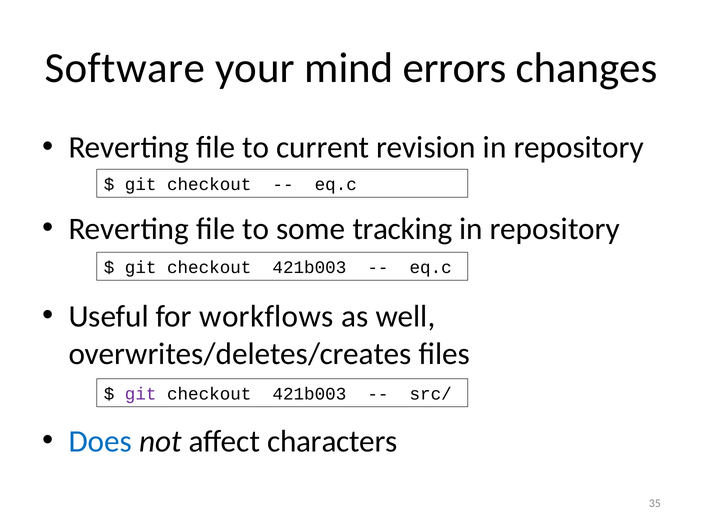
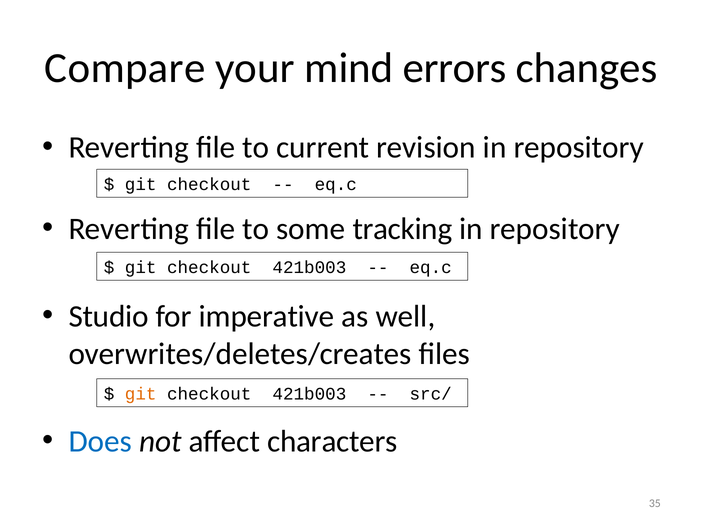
Software: Software -> Compare
Useful: Useful -> Studio
workflows: workflows -> imperative
git at (141, 394) colour: purple -> orange
